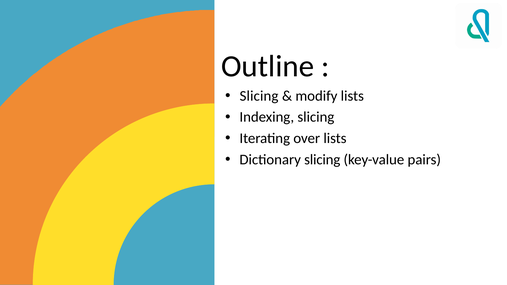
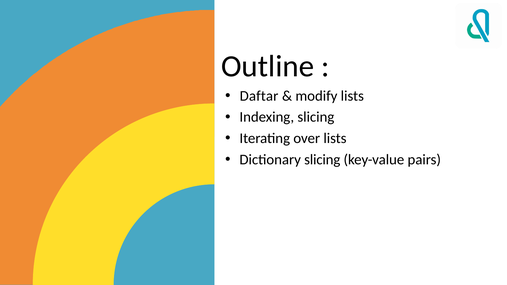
Slicing at (259, 96): Slicing -> Daftar
